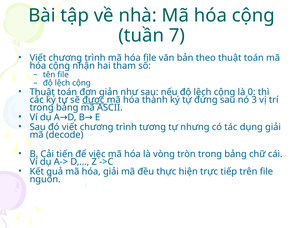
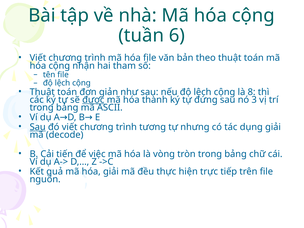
7: 7 -> 6
0: 0 -> 8
Sau at (38, 127) underline: none -> present
